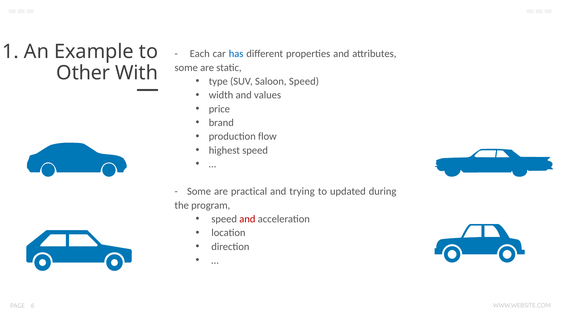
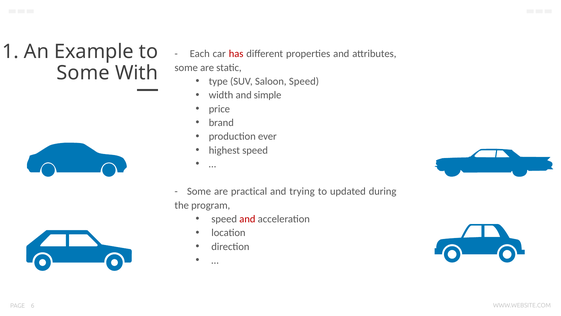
has colour: blue -> red
Other at (83, 73): Other -> Some
values: values -> simple
flow: flow -> ever
